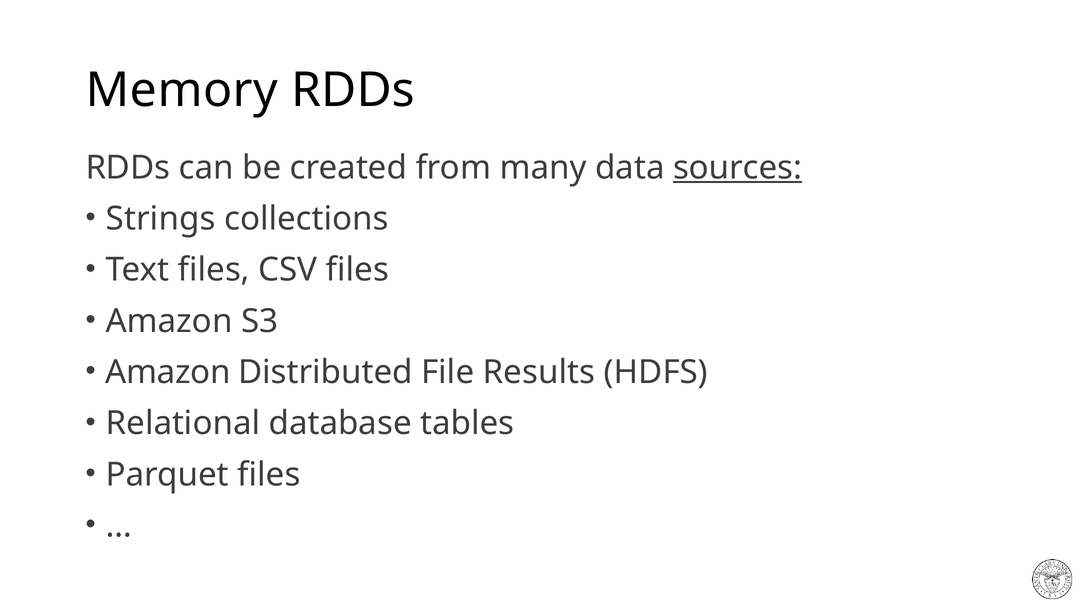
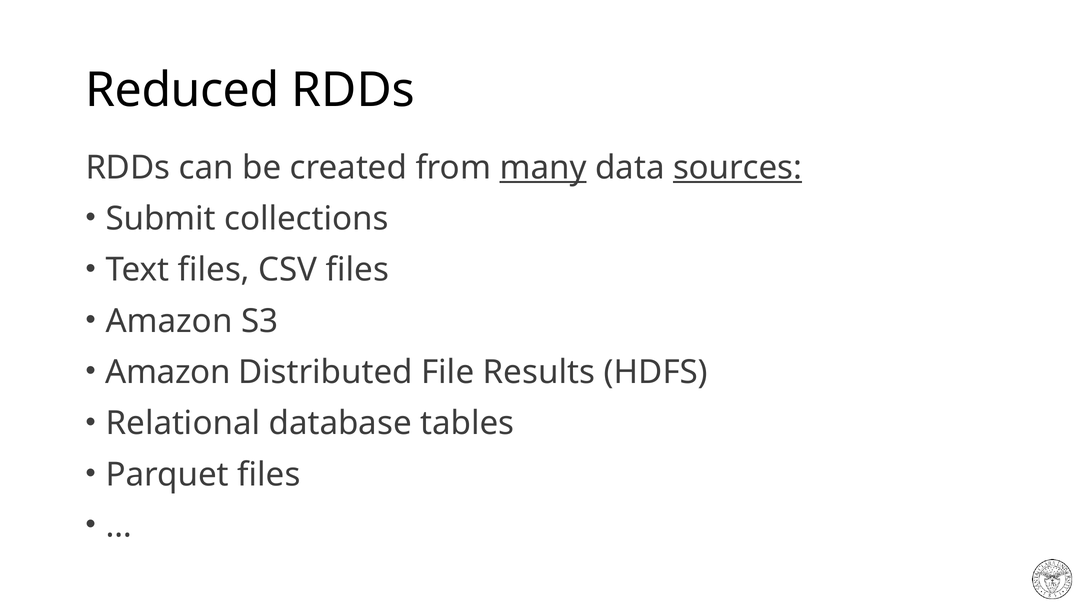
Memory: Memory -> Reduced
many underline: none -> present
Strings: Strings -> Submit
